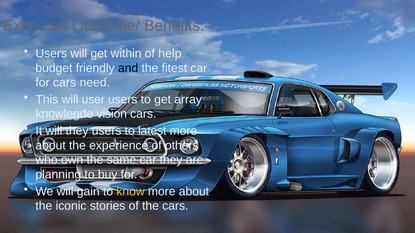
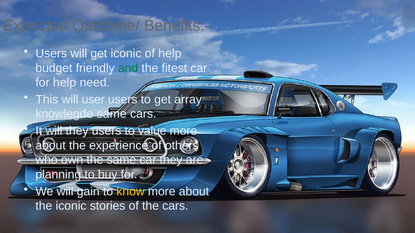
get within: within -> iconic
and colour: black -> green
for cars: cars -> help
knowlegde vision: vision -> same
latest: latest -> value
